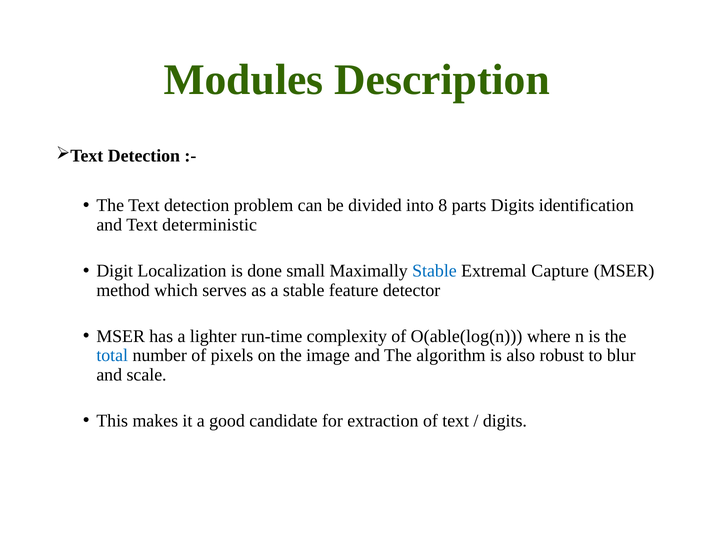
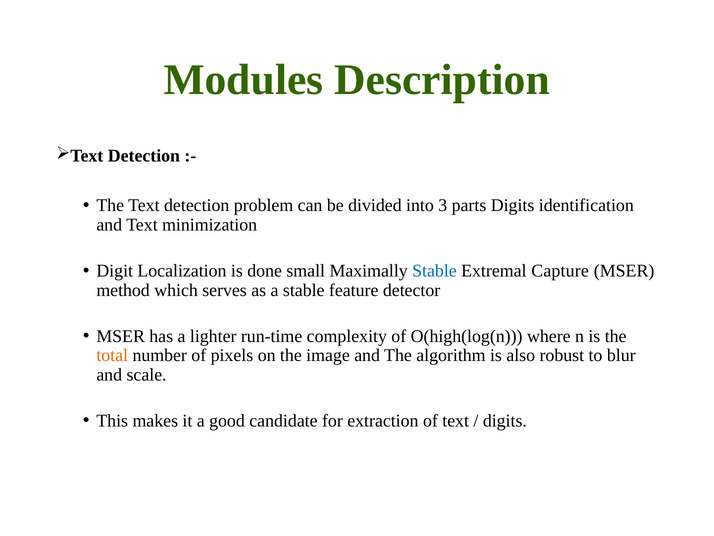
8: 8 -> 3
deterministic: deterministic -> minimization
O(able(log(n: O(able(log(n -> O(high(log(n
total colour: blue -> orange
